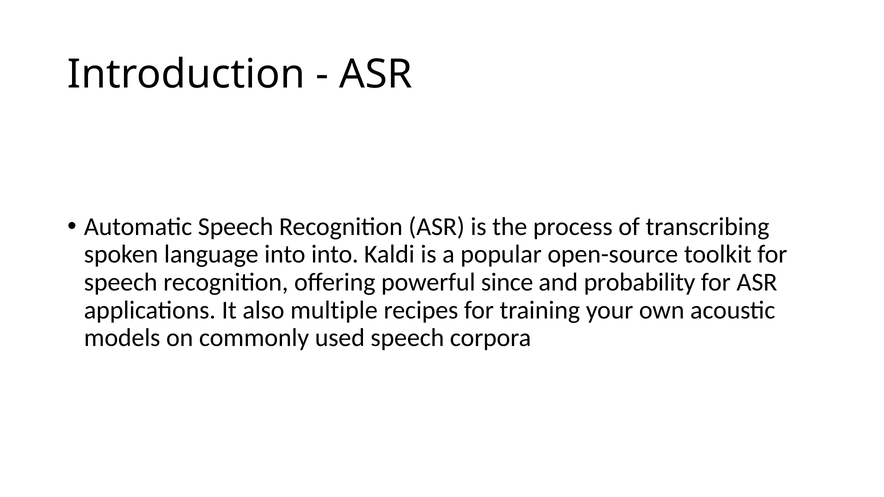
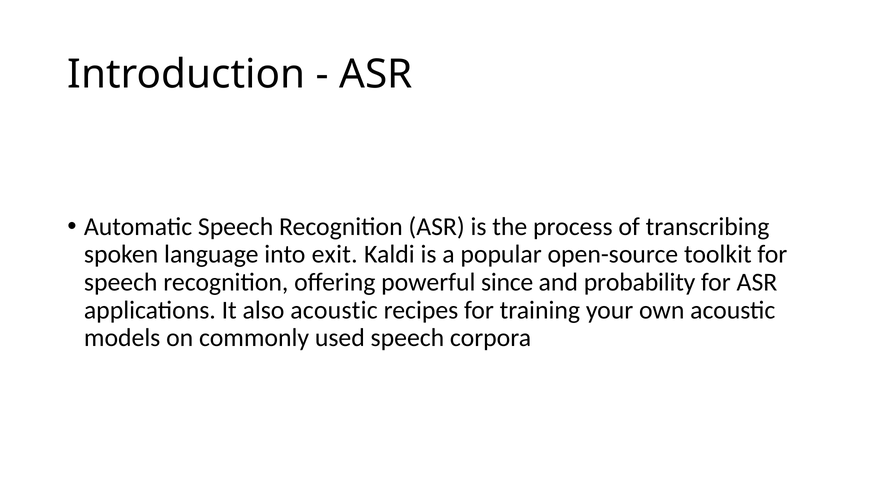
into into: into -> exit
also multiple: multiple -> acoustic
